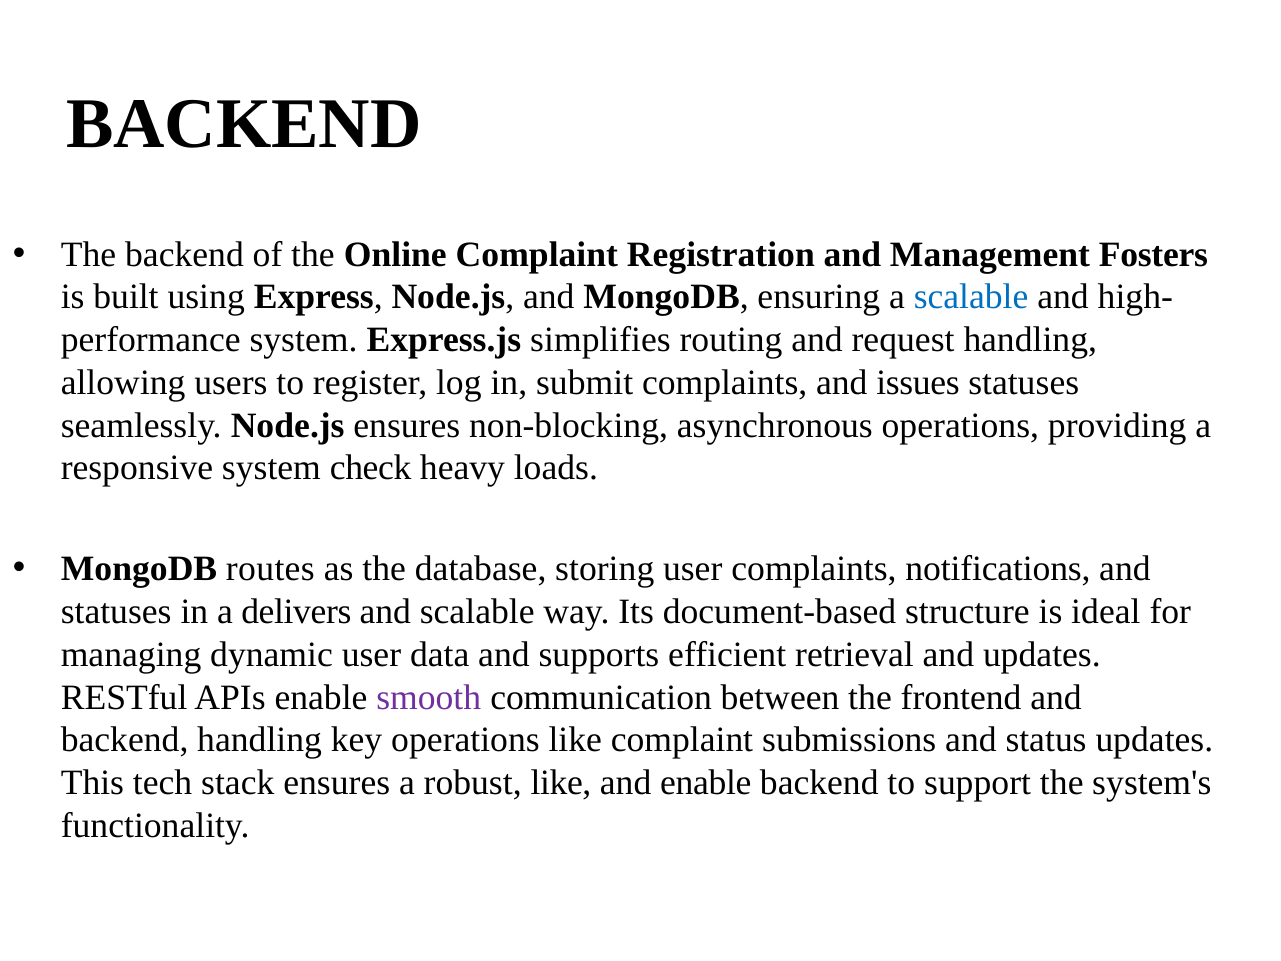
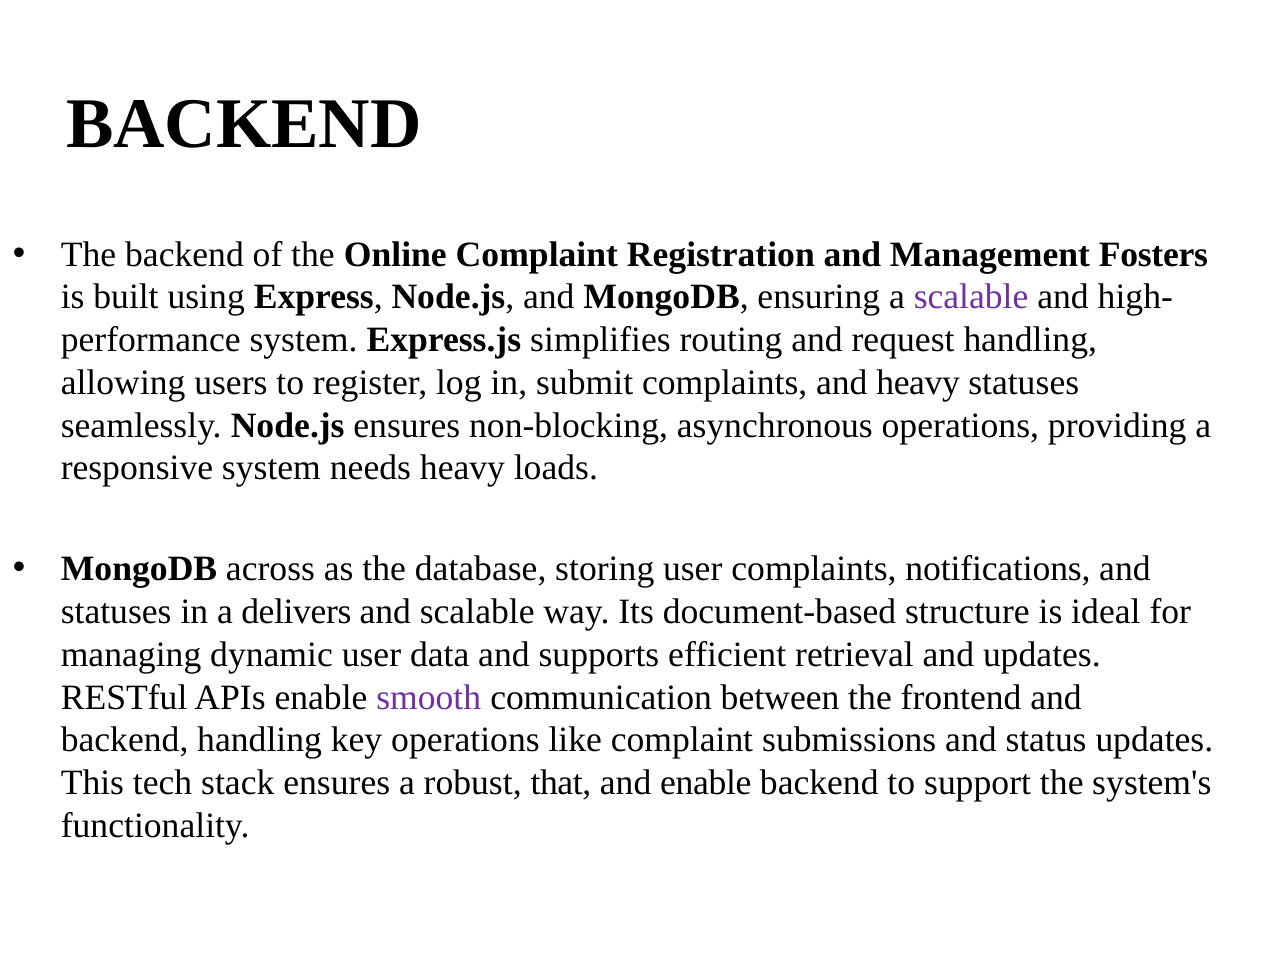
scalable at (971, 297) colour: blue -> purple
and issues: issues -> heavy
check: check -> needs
routes: routes -> across
robust like: like -> that
